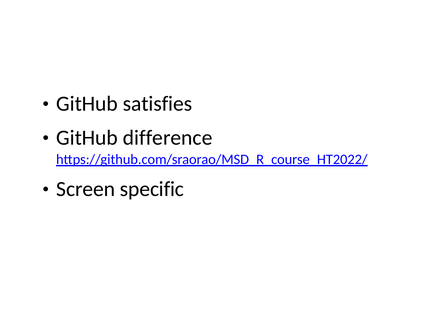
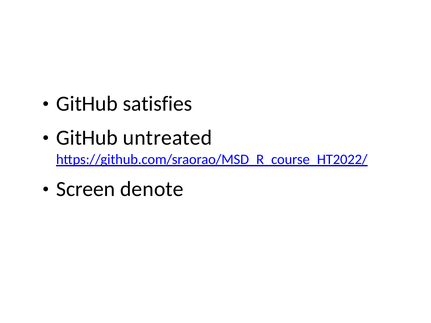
difference: difference -> untreated
specific: specific -> denote
